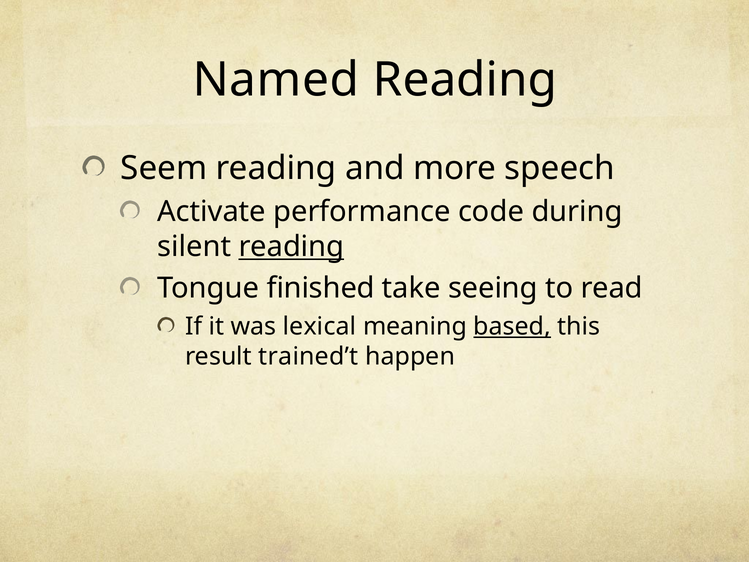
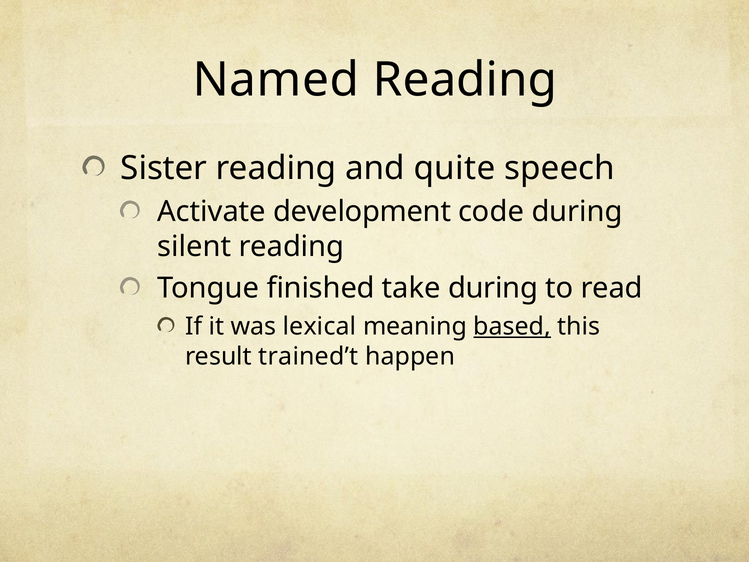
Seem: Seem -> Sister
more: more -> quite
performance: performance -> development
reading at (291, 247) underline: present -> none
take seeing: seeing -> during
